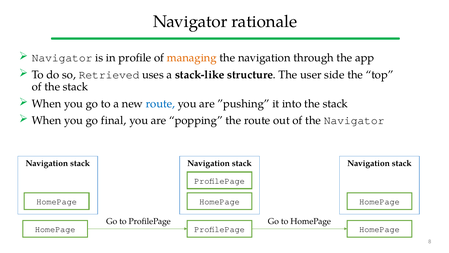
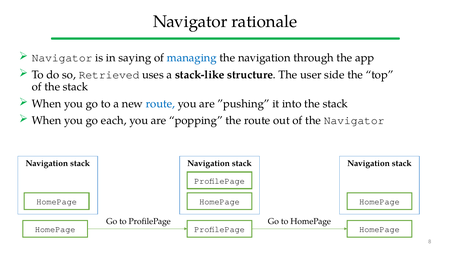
profile: profile -> saying
managing colour: orange -> blue
final: final -> each
